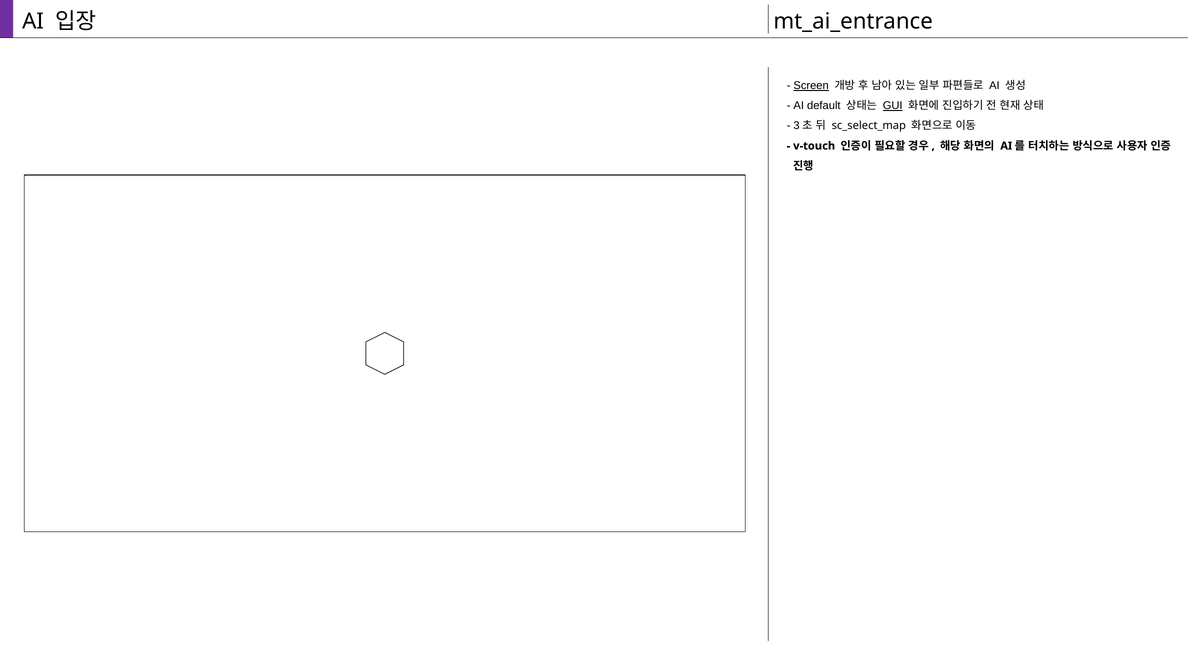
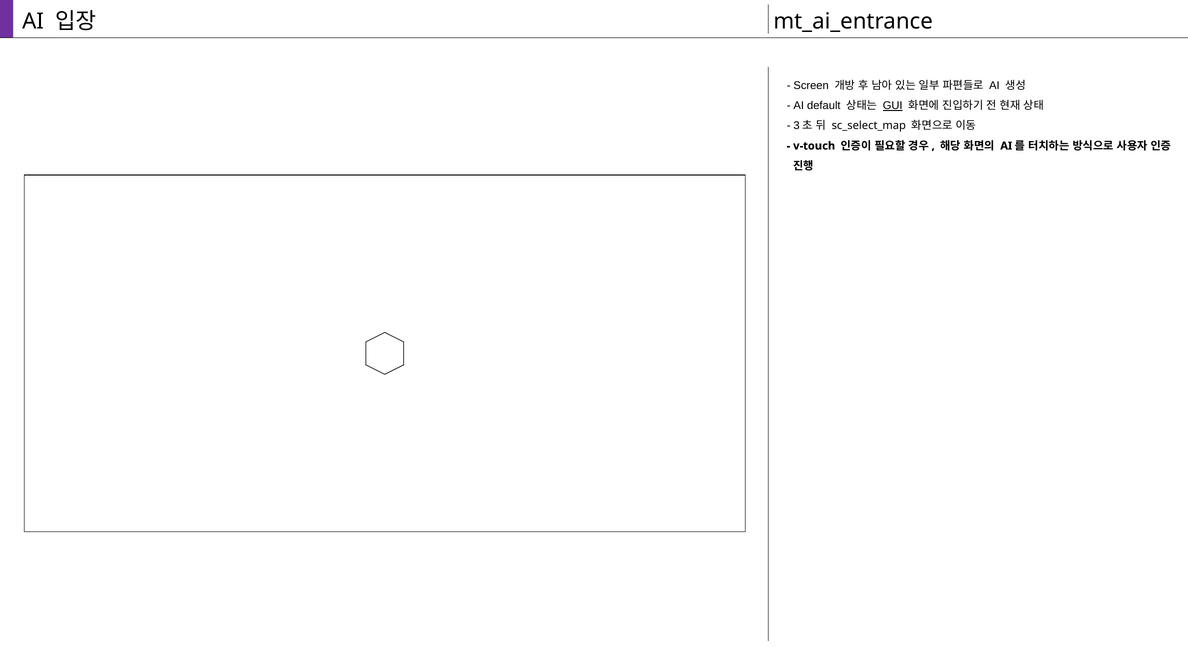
Screen underline: present -> none
